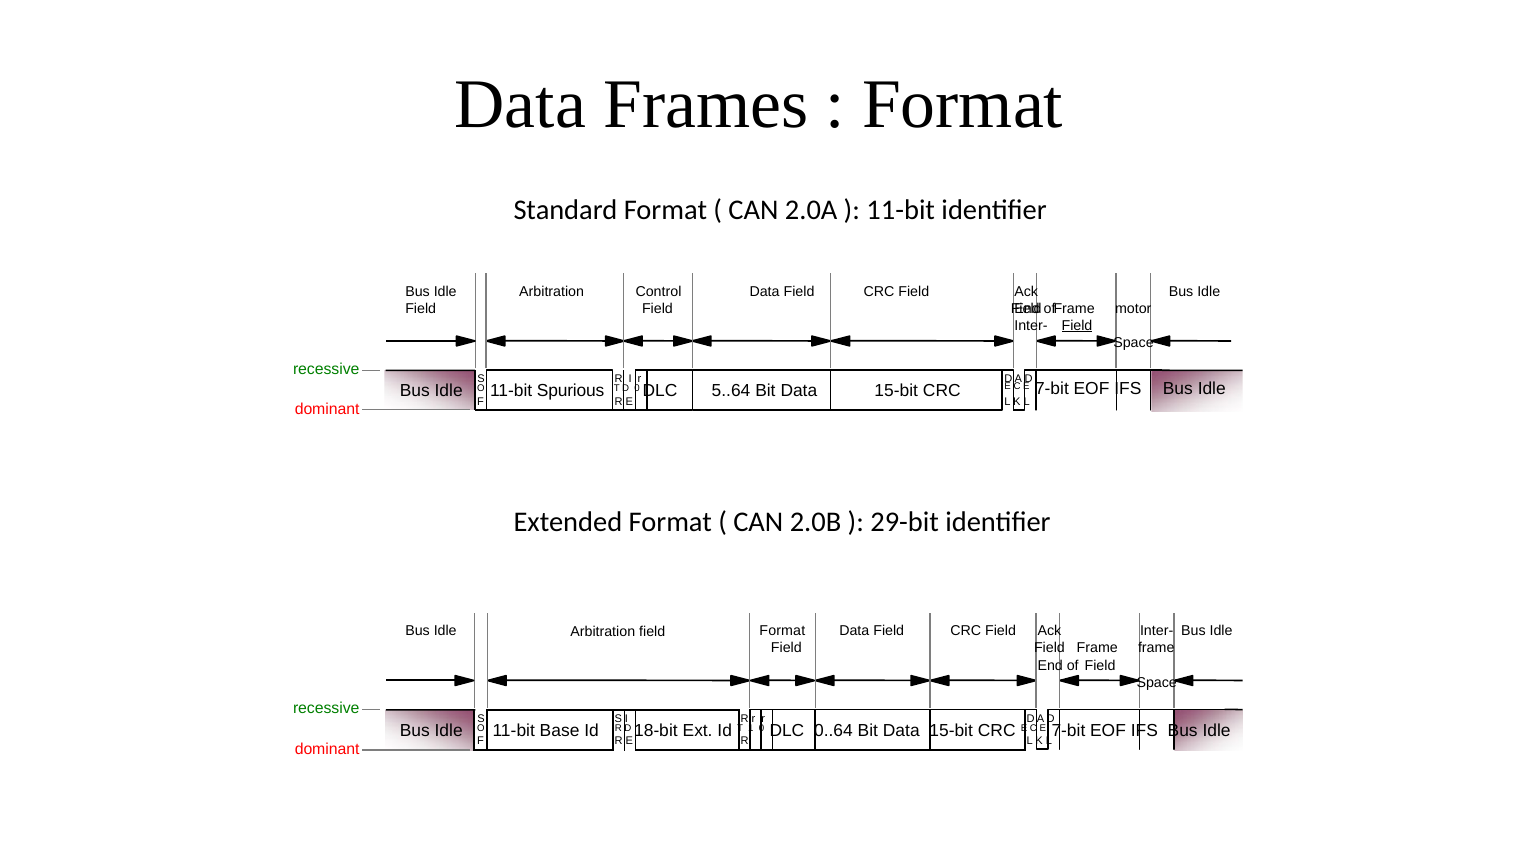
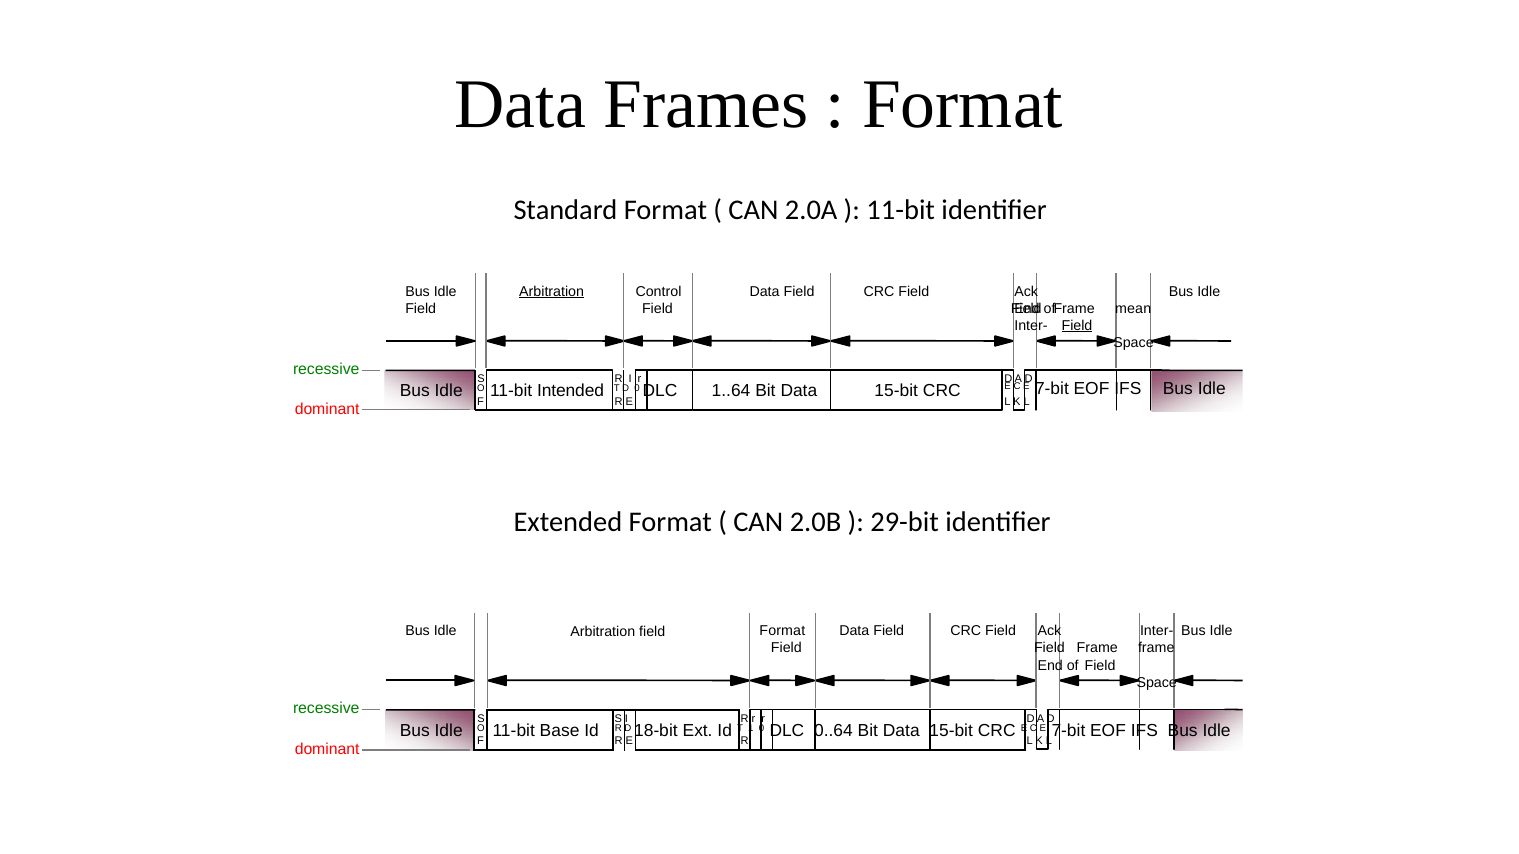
Arbitration at (552, 292) underline: none -> present
motor: motor -> mean
5..64: 5..64 -> 1..64
Spurious: Spurious -> Intended
